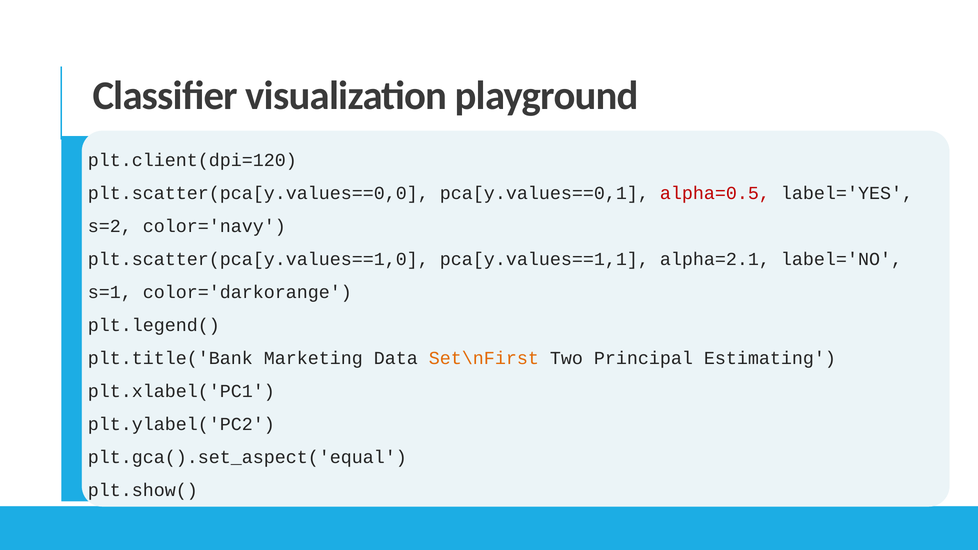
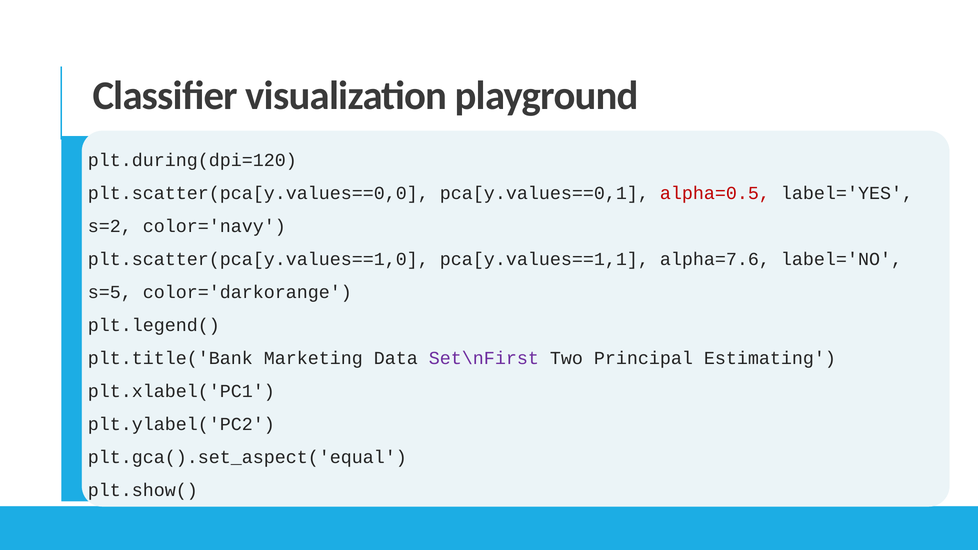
plt.client(dpi=120: plt.client(dpi=120 -> plt.during(dpi=120
alpha=2.1: alpha=2.1 -> alpha=7.6
s=1: s=1 -> s=5
Set\nFirst colour: orange -> purple
